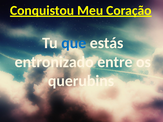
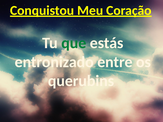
que colour: blue -> green
